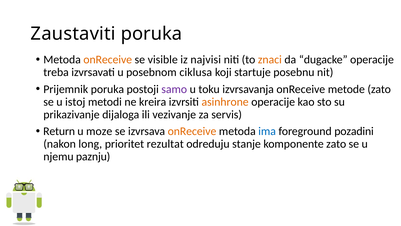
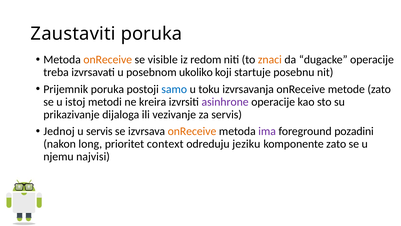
najvisi: najvisi -> redom
ciklusa: ciklusa -> ukoliko
samo colour: purple -> blue
asinhrone colour: orange -> purple
Return: Return -> Jednoj
u moze: moze -> servis
ima colour: blue -> purple
rezultat: rezultat -> context
stanje: stanje -> jeziku
paznju: paznju -> najvisi
